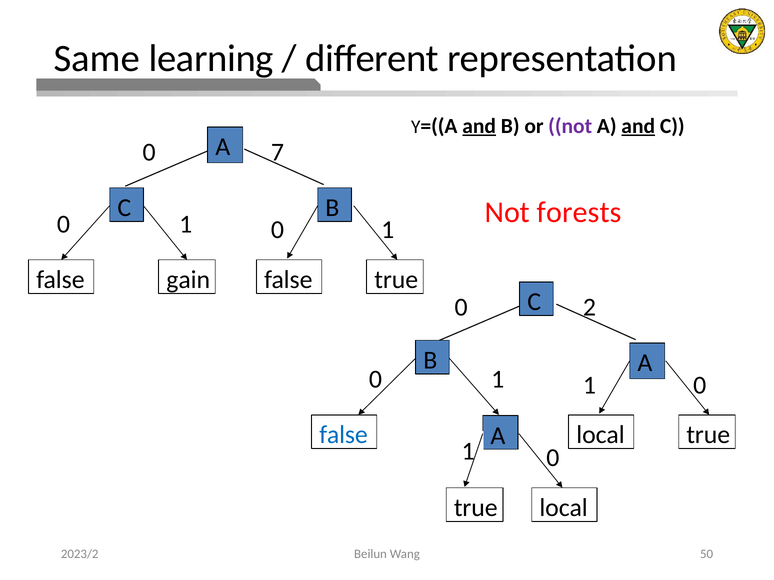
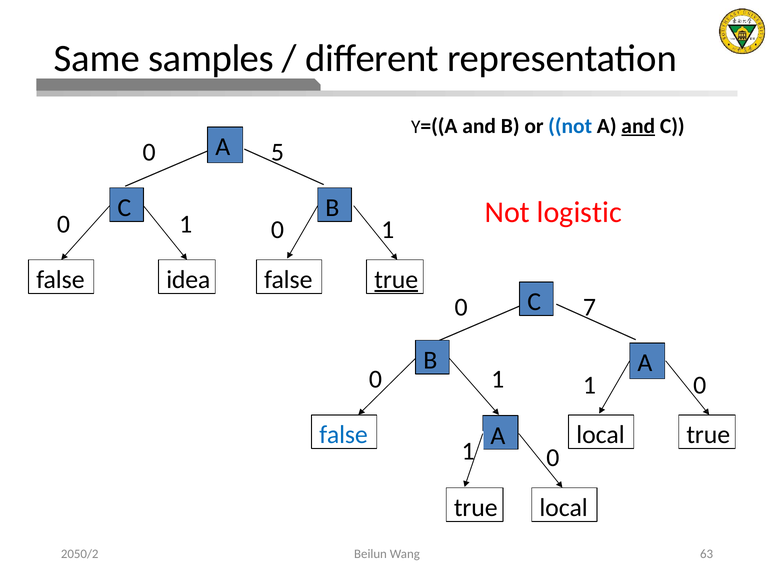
learning: learning -> samples
and at (479, 126) underline: present -> none
not at (570, 126) colour: purple -> blue
7: 7 -> 5
forests: forests -> logistic
gain: gain -> idea
true at (396, 280) underline: none -> present
2: 2 -> 7
2023/2: 2023/2 -> 2050/2
50: 50 -> 63
